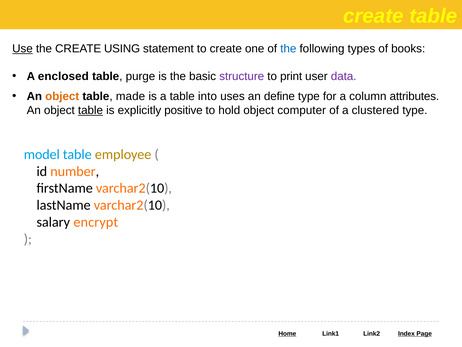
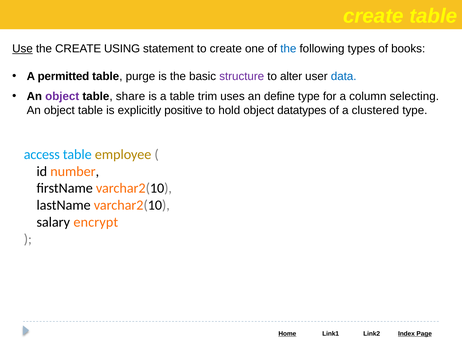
enclosed: enclosed -> permitted
print: print -> alter
data colour: purple -> blue
object at (62, 96) colour: orange -> purple
made: made -> share
into: into -> trim
attributes: attributes -> selecting
table at (90, 110) underline: present -> none
computer: computer -> datatypes
model: model -> access
